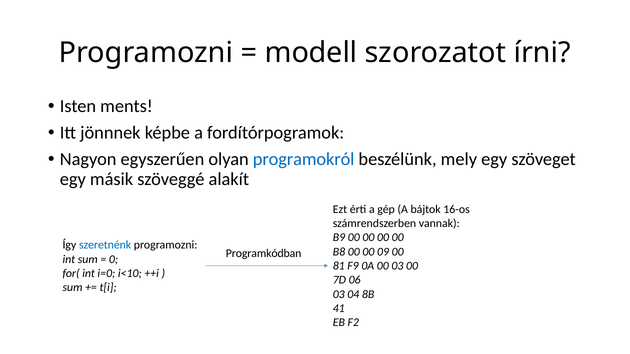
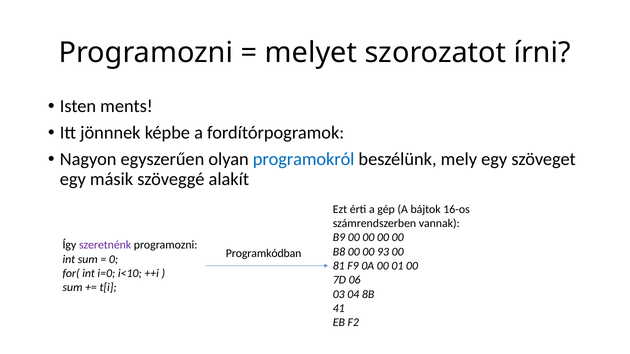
modell: modell -> melyet
szeretnénk colour: blue -> purple
09: 09 -> 93
00 03: 03 -> 01
